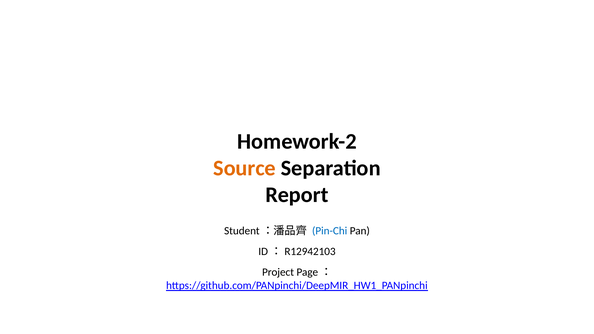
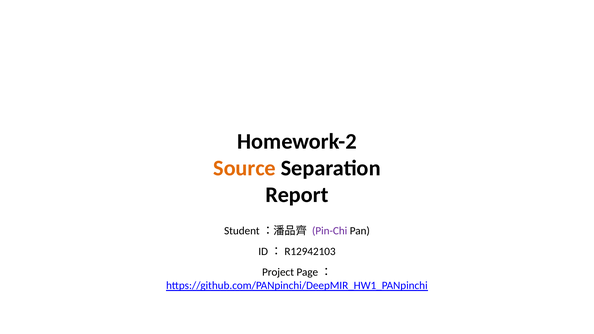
Pin-Chi colour: blue -> purple
